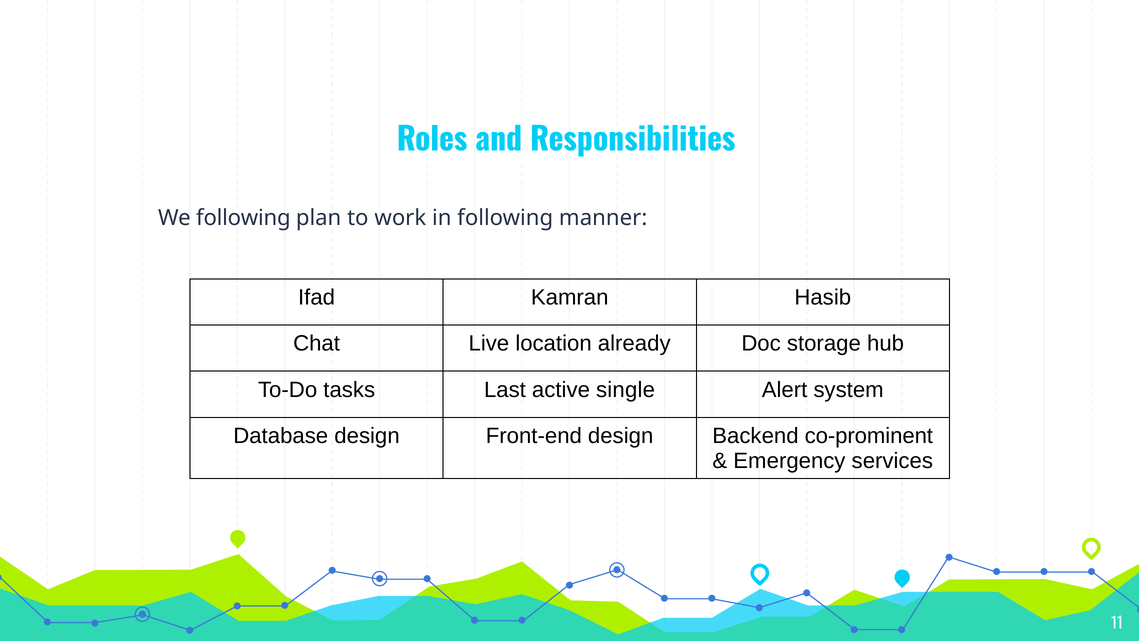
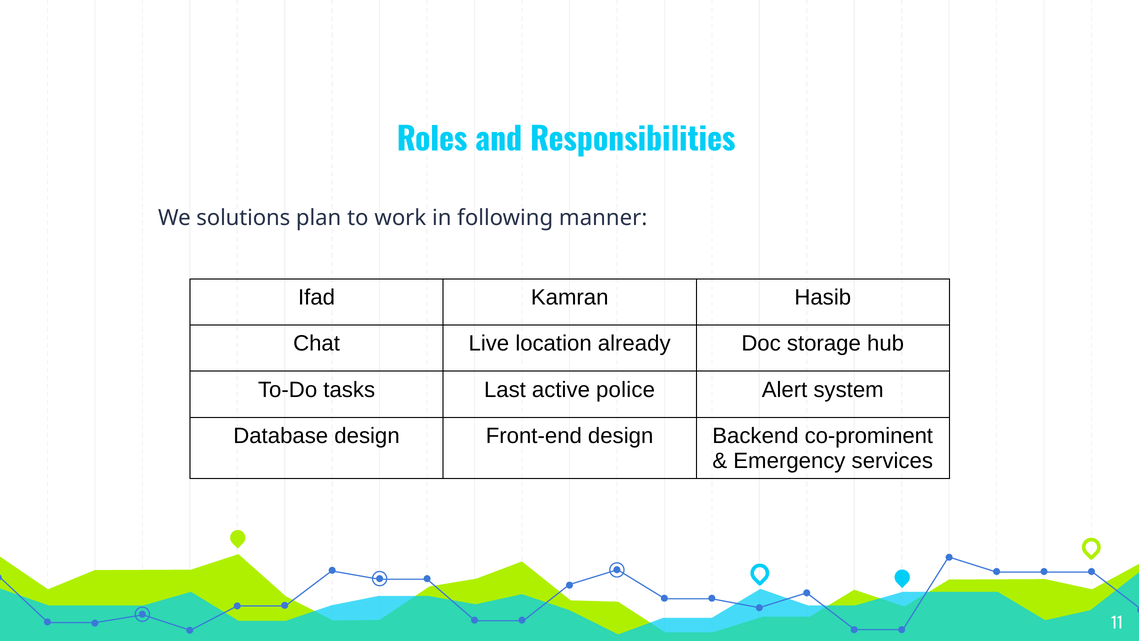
We following: following -> solutions
single: single -> police
